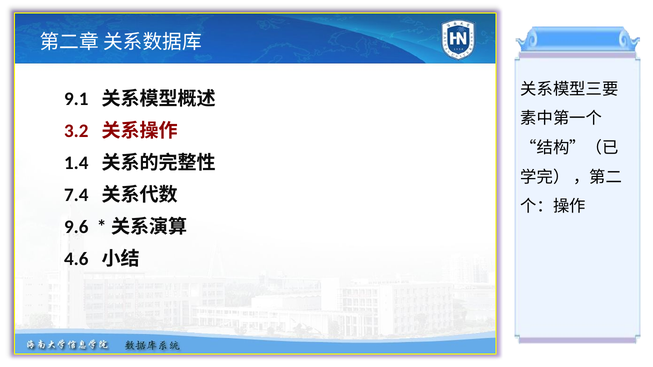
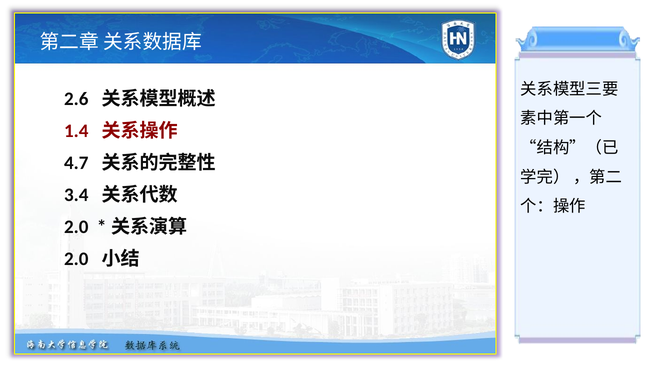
9.1: 9.1 -> 2.6
3.2: 3.2 -> 1.4
1.4: 1.4 -> 4.7
7.4: 7.4 -> 3.4
9.6 at (76, 227): 9.6 -> 2.0
4.6 at (76, 259): 4.6 -> 2.0
